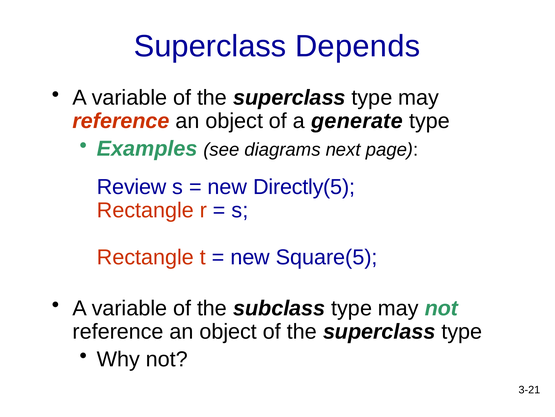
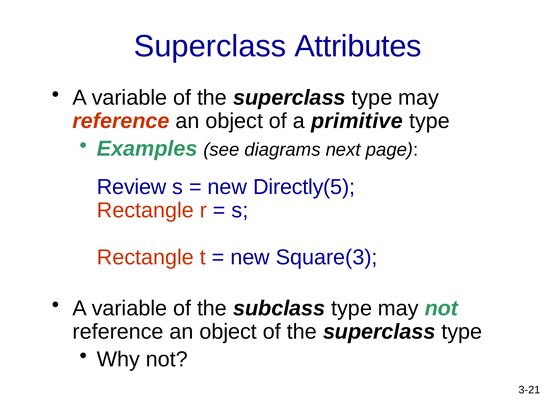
Depends: Depends -> Attributes
generate: generate -> primitive
Square(5: Square(5 -> Square(3
